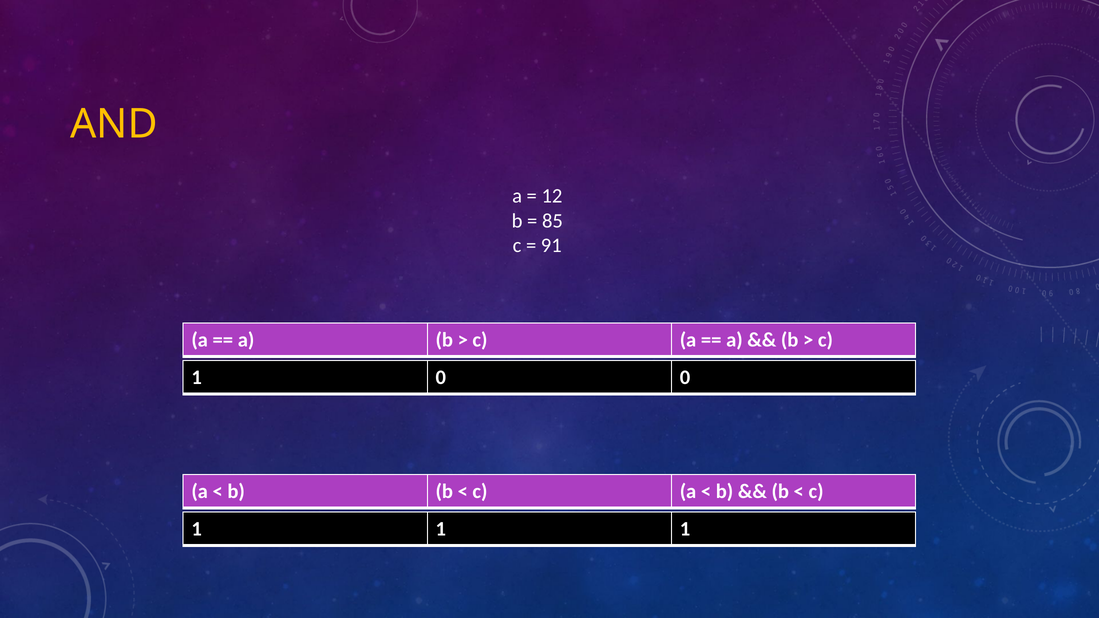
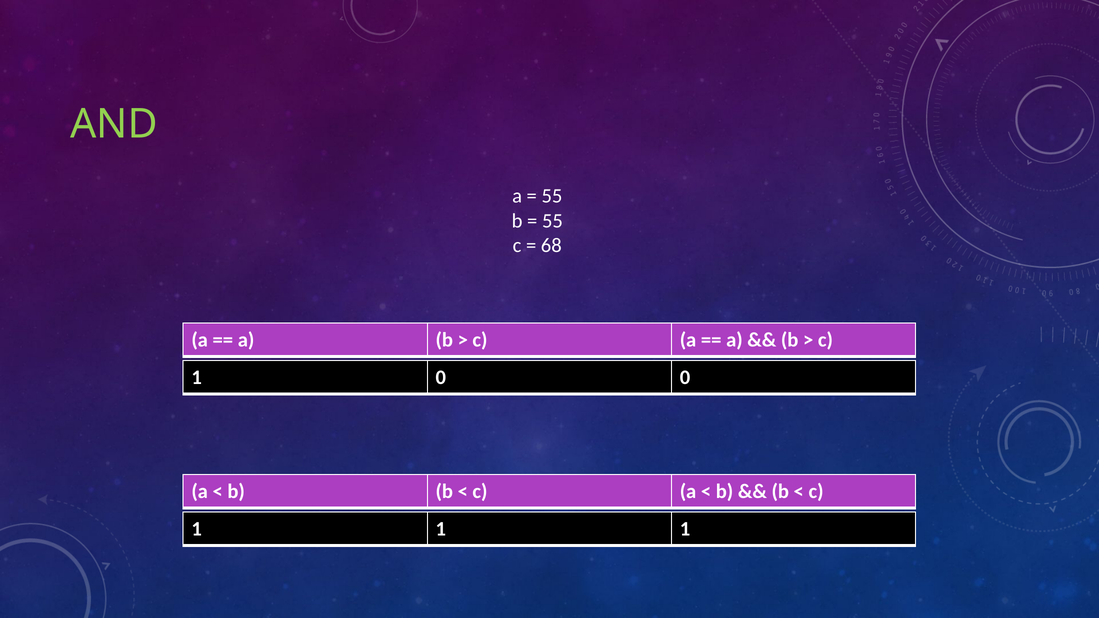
AND colour: yellow -> light green
12 at (552, 196): 12 -> 55
85 at (552, 221): 85 -> 55
91: 91 -> 68
